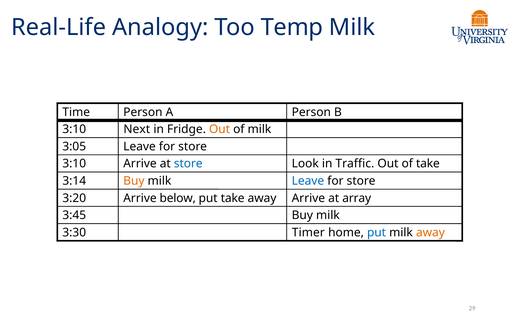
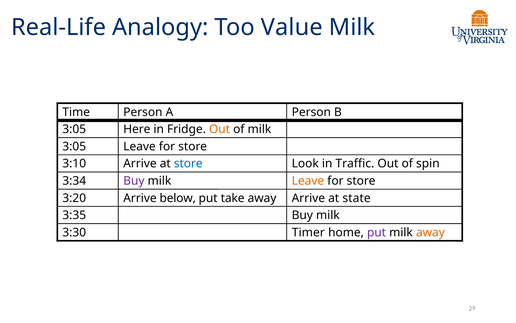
Temp: Temp -> Value
3:10 at (74, 129): 3:10 -> 3:05
Next: Next -> Here
of take: take -> spin
3:14: 3:14 -> 3:34
Buy at (134, 181) colour: orange -> purple
Leave at (308, 181) colour: blue -> orange
array: array -> state
3:45: 3:45 -> 3:35
put at (377, 232) colour: blue -> purple
